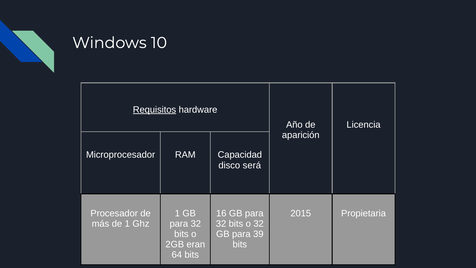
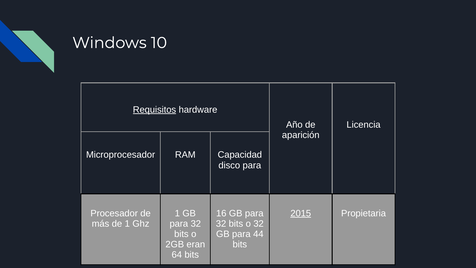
disco será: será -> para
2015 underline: none -> present
39: 39 -> 44
